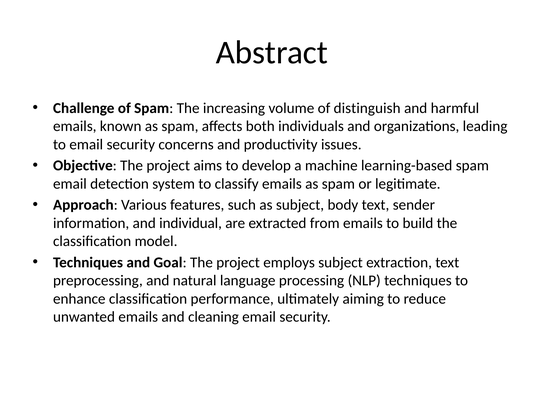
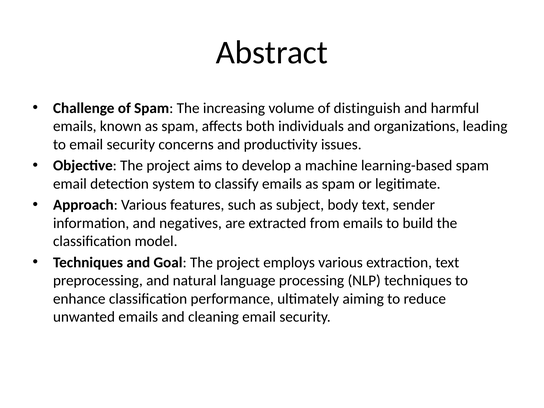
individual: individual -> negatives
employs subject: subject -> various
